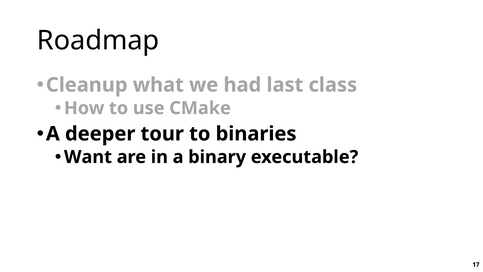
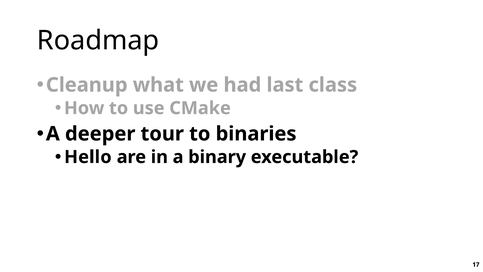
Want: Want -> Hello
